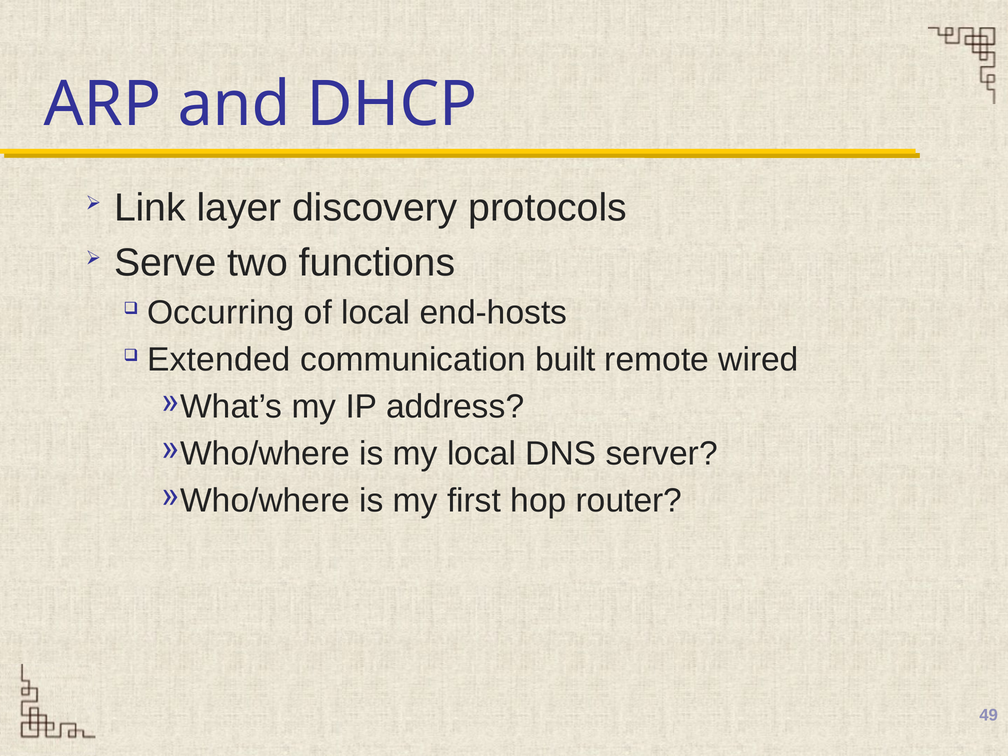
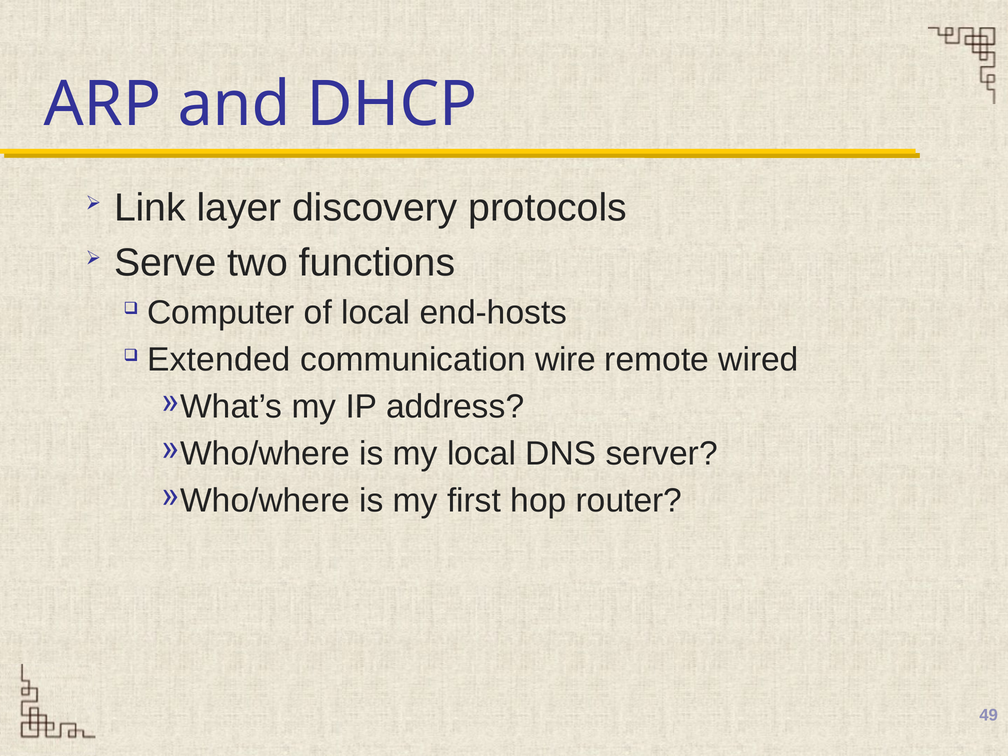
Occurring: Occurring -> Computer
built: built -> wire
